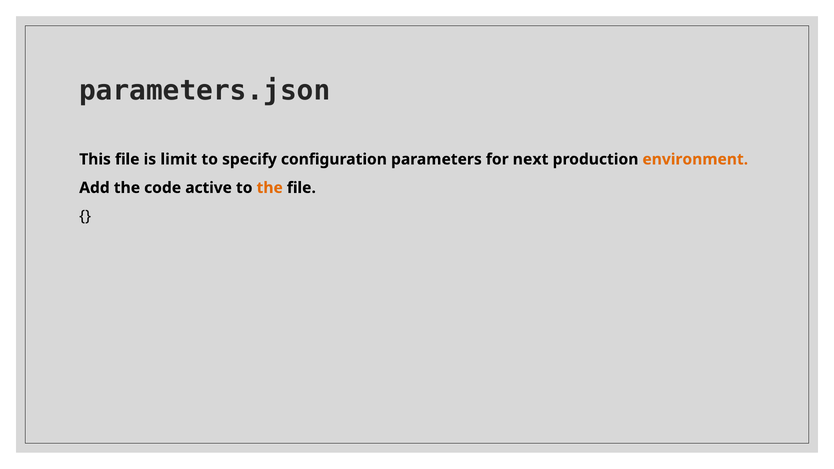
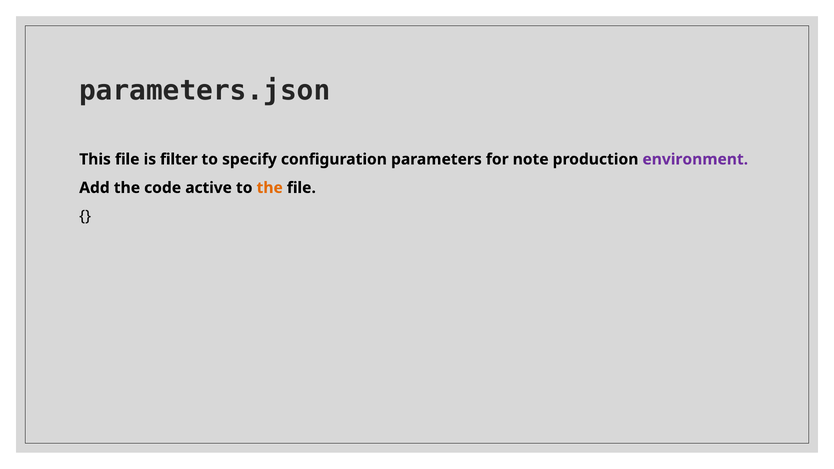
limit: limit -> filter
next: next -> note
environment colour: orange -> purple
